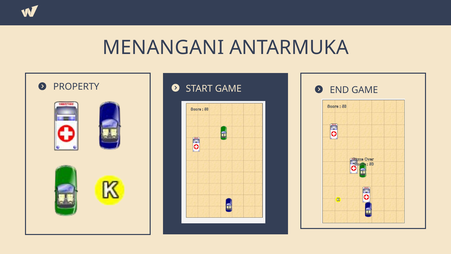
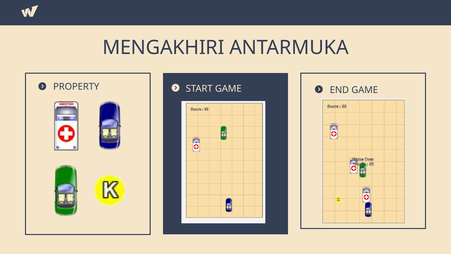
MENANGANI: MENANGANI -> MENGAKHIRI
